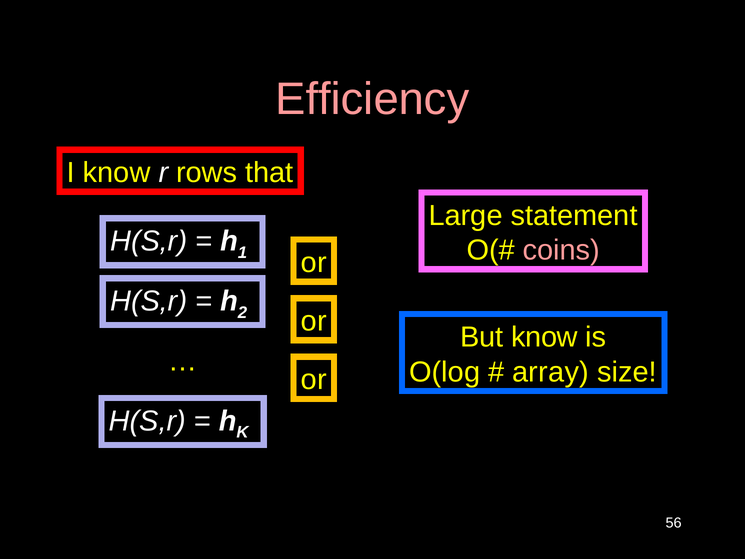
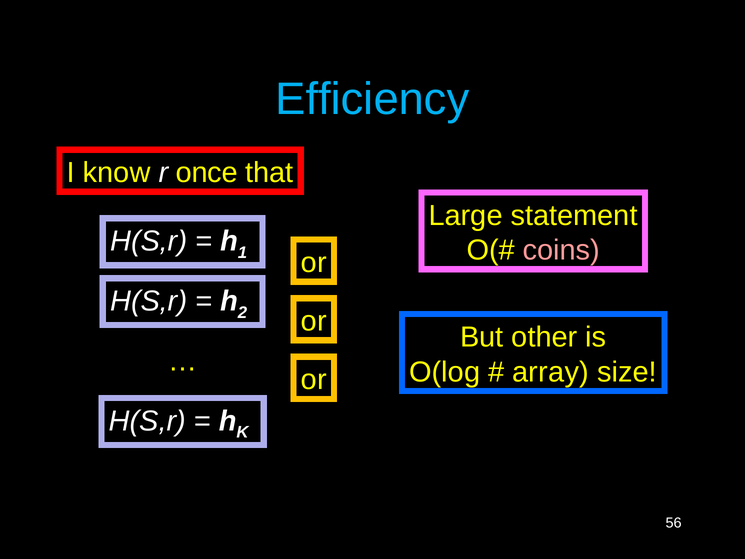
Efficiency colour: pink -> light blue
rows: rows -> once
But know: know -> other
